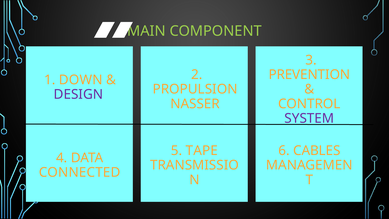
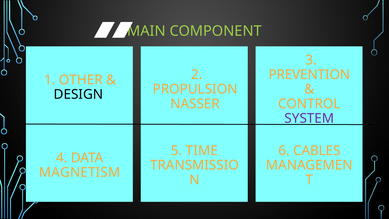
DOWN: DOWN -> OTHER
DESIGN colour: purple -> black
TAPE: TAPE -> TIME
CONNECTED: CONNECTED -> MAGNETISM
